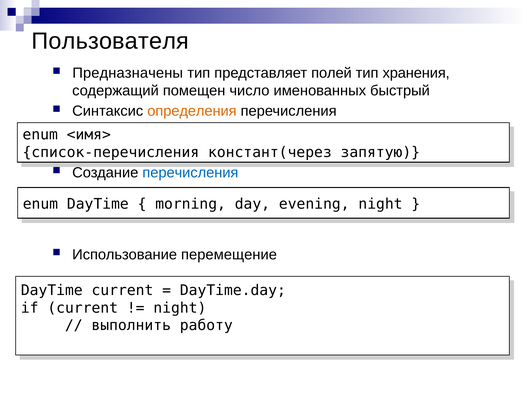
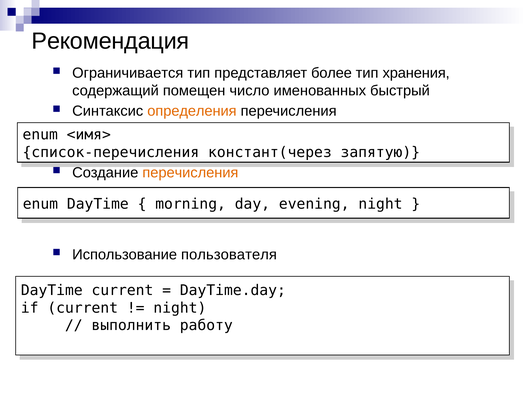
Пользователя: Пользователя -> Рекомендация
Предназначены: Предназначены -> Ограничивается
полей: полей -> более
перечисления at (190, 173) colour: blue -> orange
перемещение: перемещение -> пользователя
